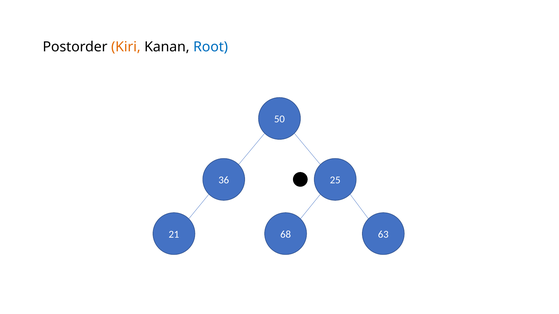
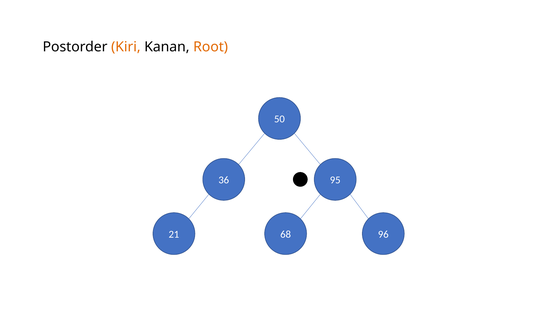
Root colour: blue -> orange
25: 25 -> 95
63: 63 -> 96
